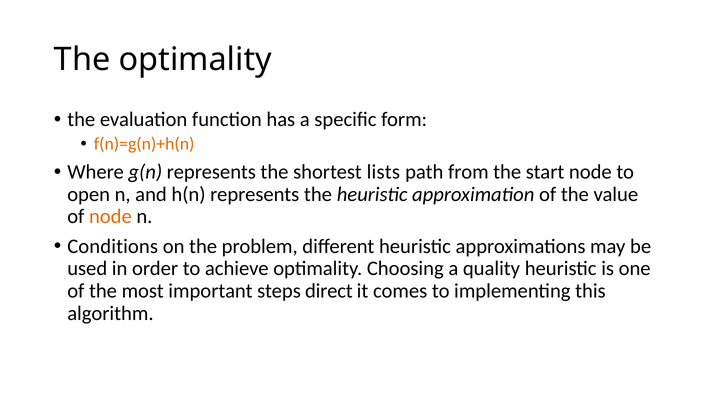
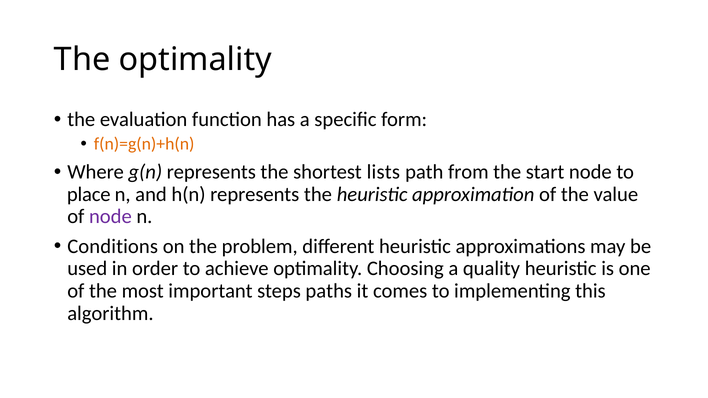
open: open -> place
node at (110, 217) colour: orange -> purple
direct: direct -> paths
